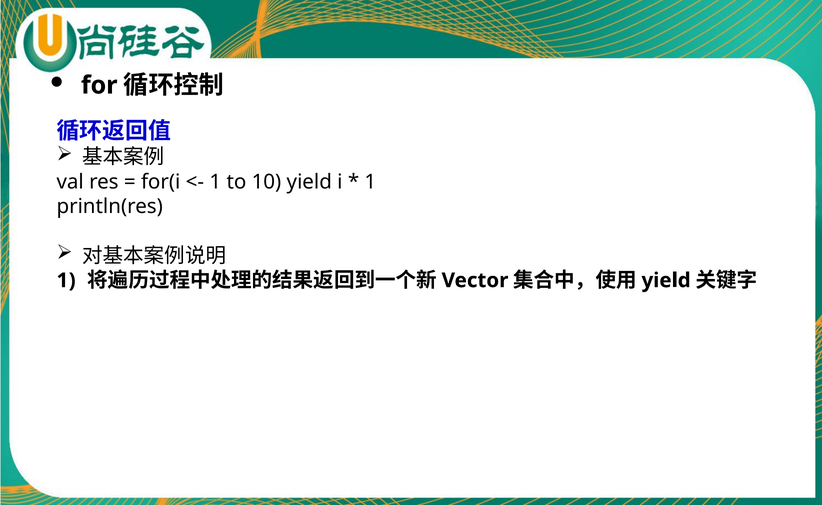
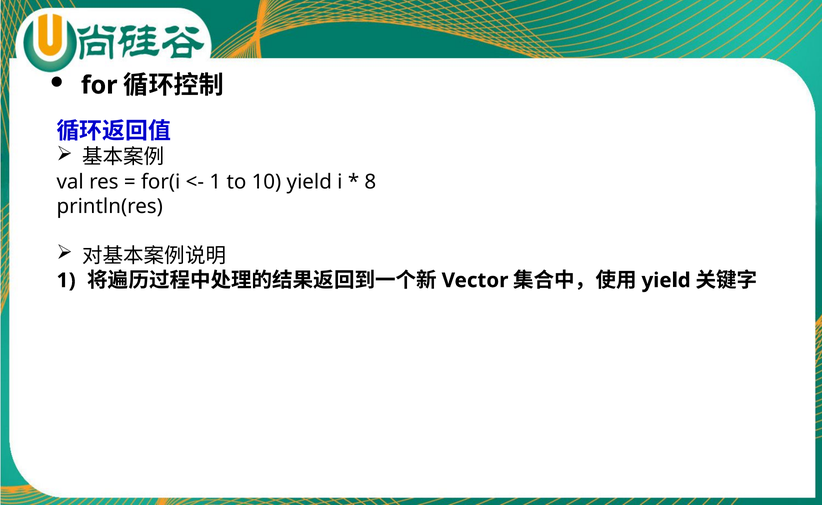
1 at (370, 182): 1 -> 8
